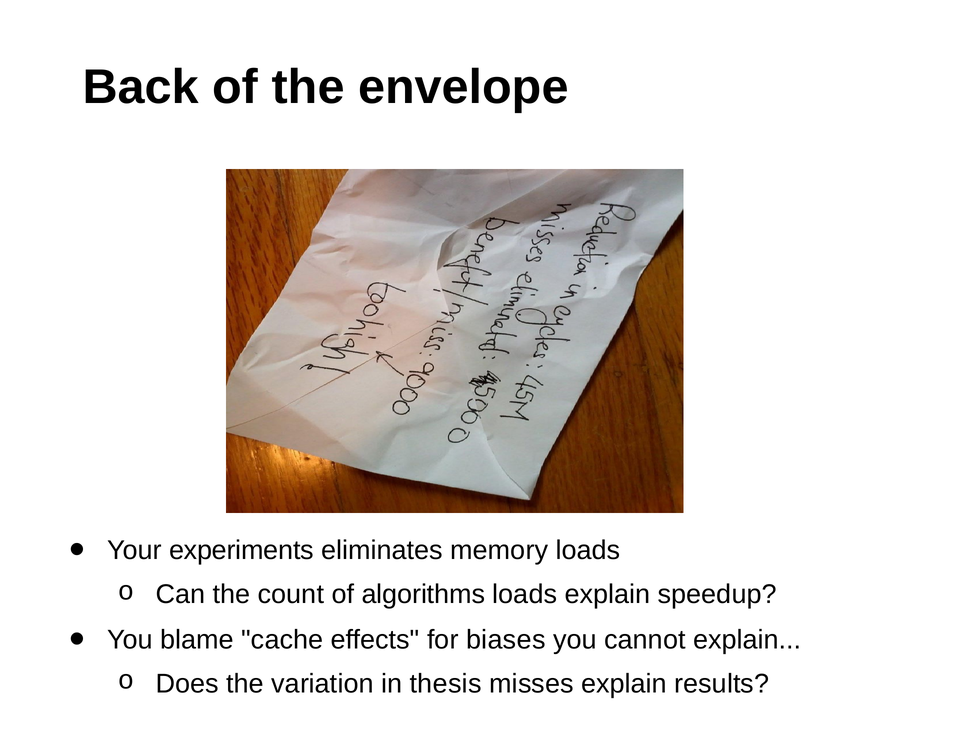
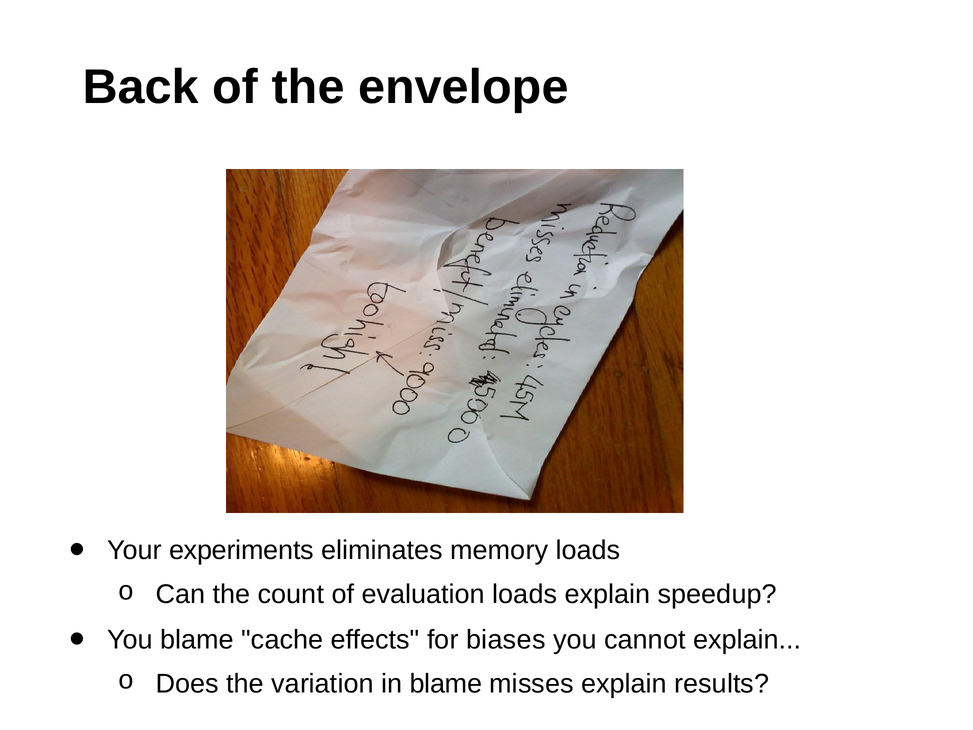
algorithms: algorithms -> evaluation
in thesis: thesis -> blame
